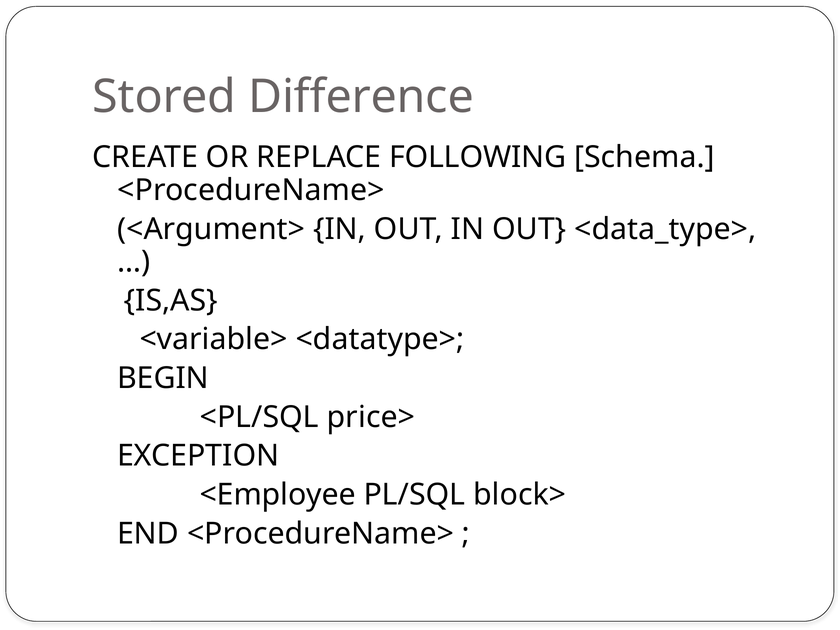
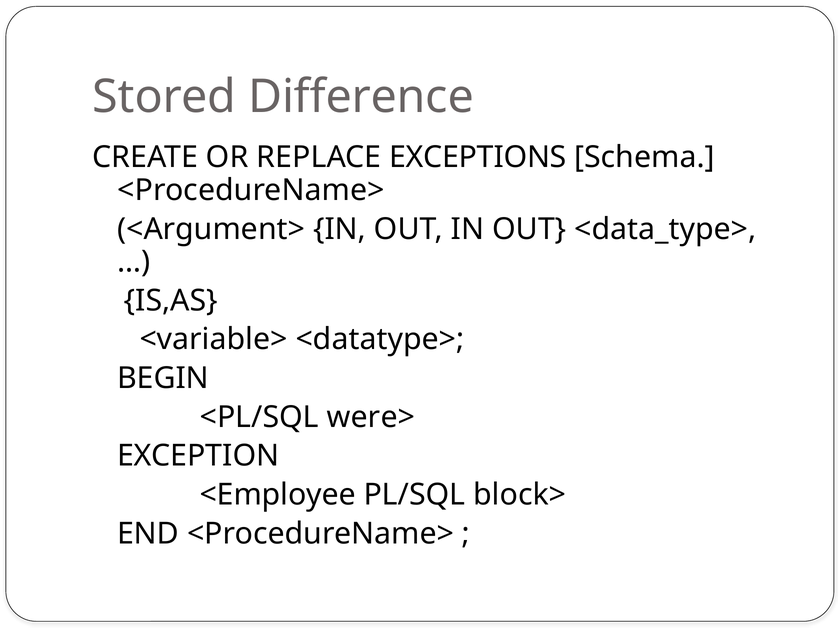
FOLLOWING: FOLLOWING -> EXCEPTIONS
price>: price> -> were>
